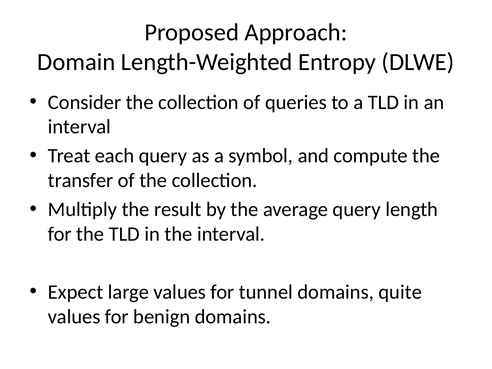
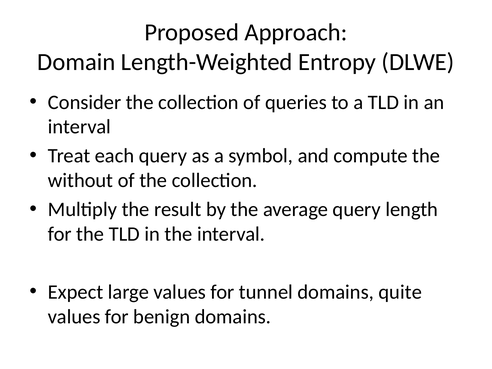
transfer: transfer -> without
